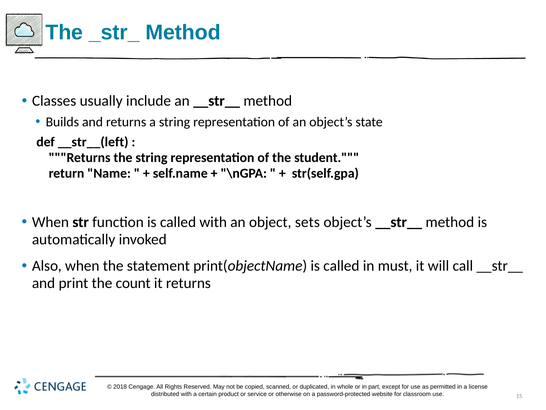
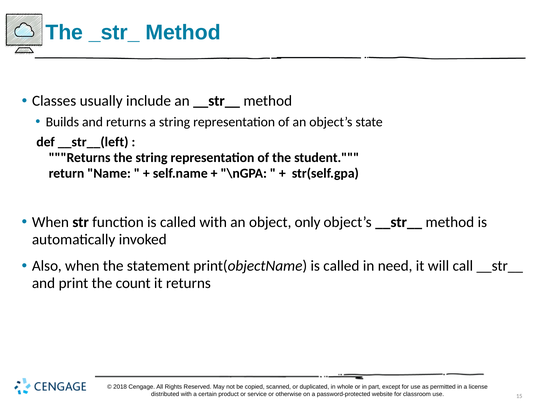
sets: sets -> only
must: must -> need
